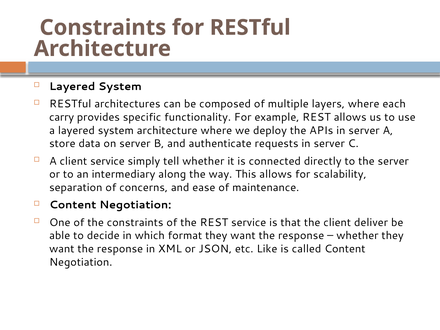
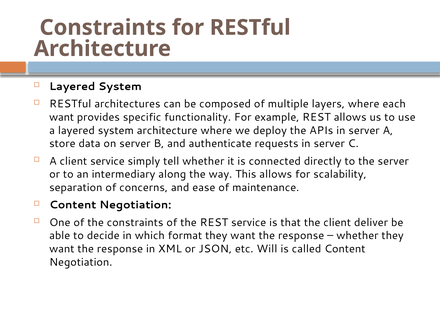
carry at (62, 117): carry -> want
Like: Like -> Will
